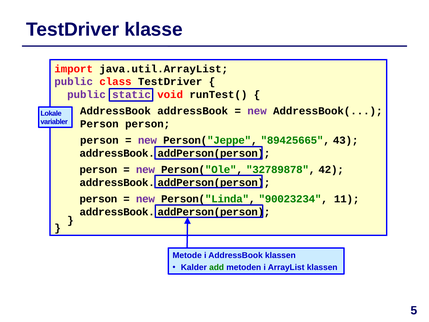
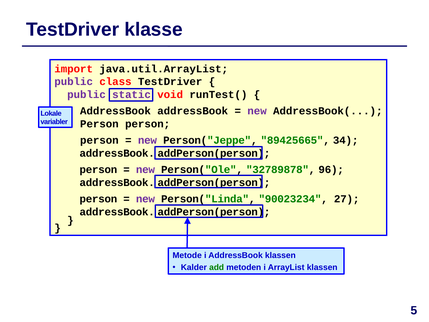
43: 43 -> 34
42: 42 -> 96
11: 11 -> 27
